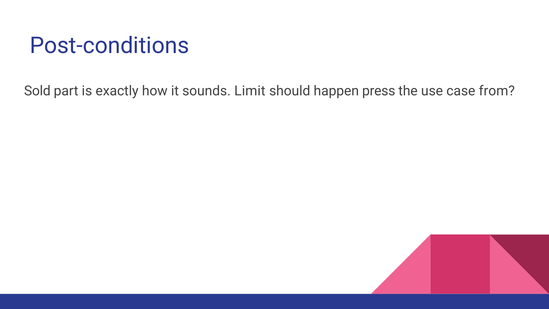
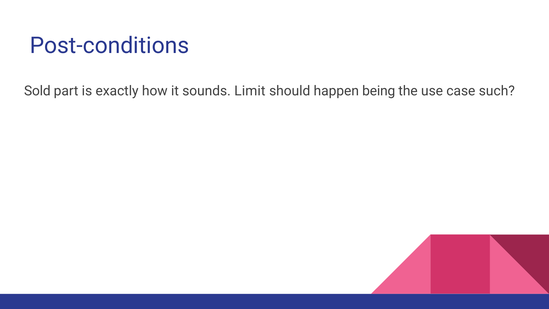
press: press -> being
from: from -> such
